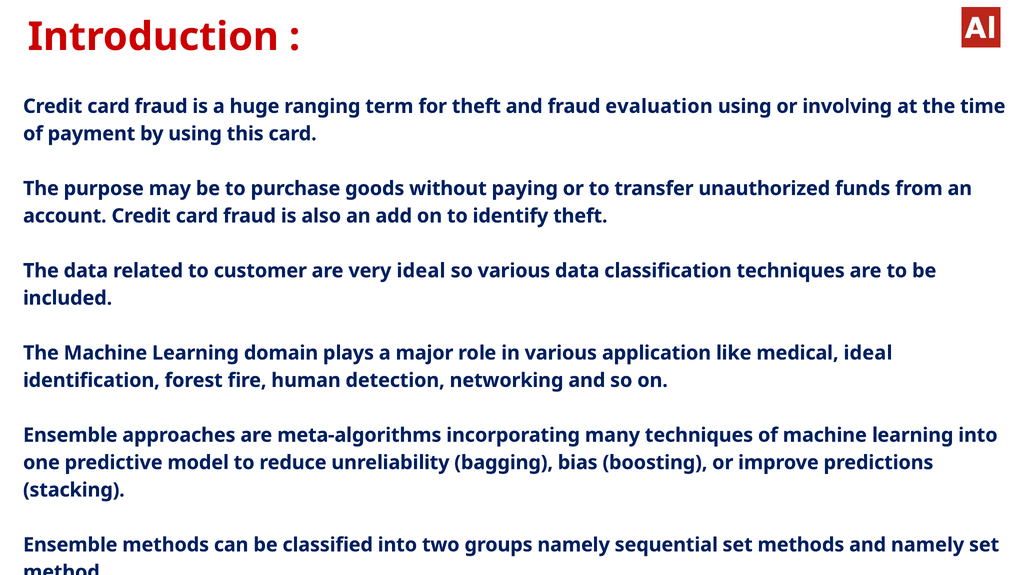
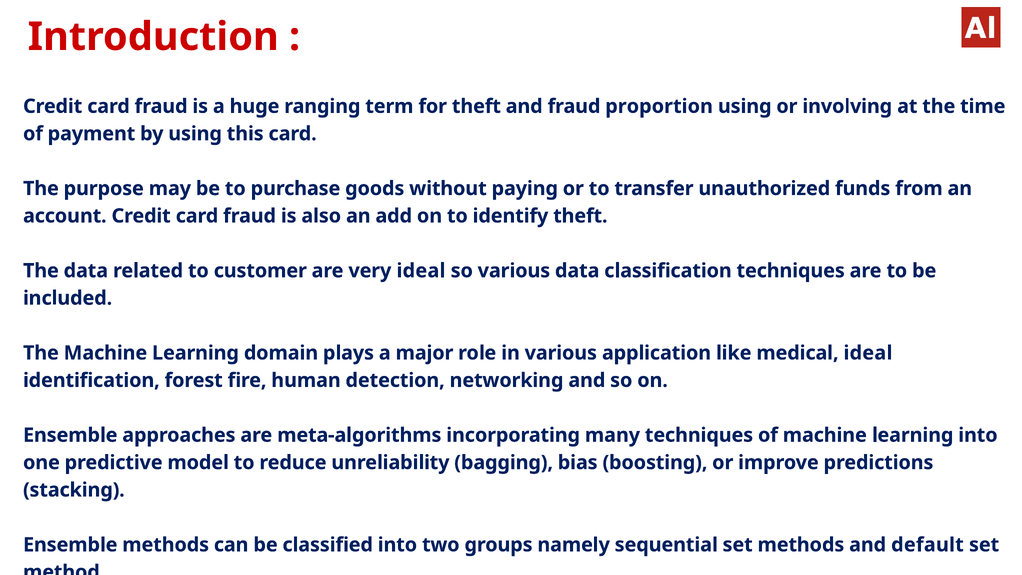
evaluation: evaluation -> proportion
and namely: namely -> default
